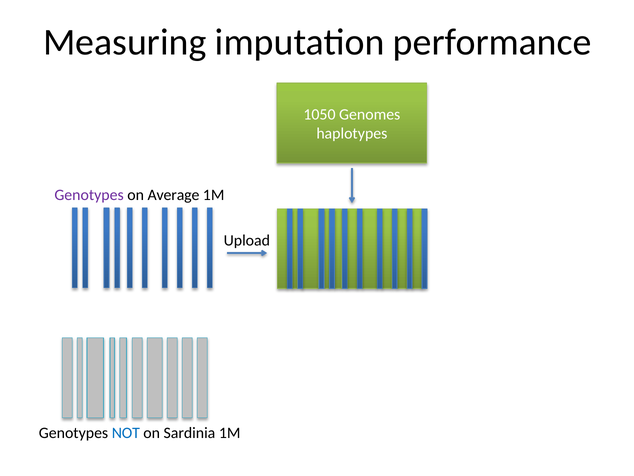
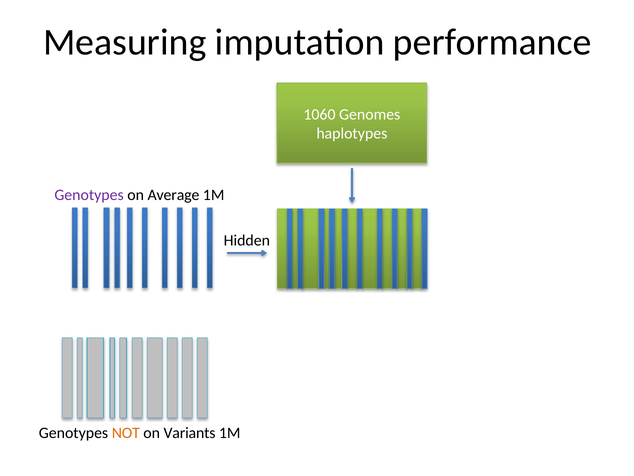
1050: 1050 -> 1060
Upload: Upload -> Hidden
NOT colour: blue -> orange
Sardinia: Sardinia -> Variants
